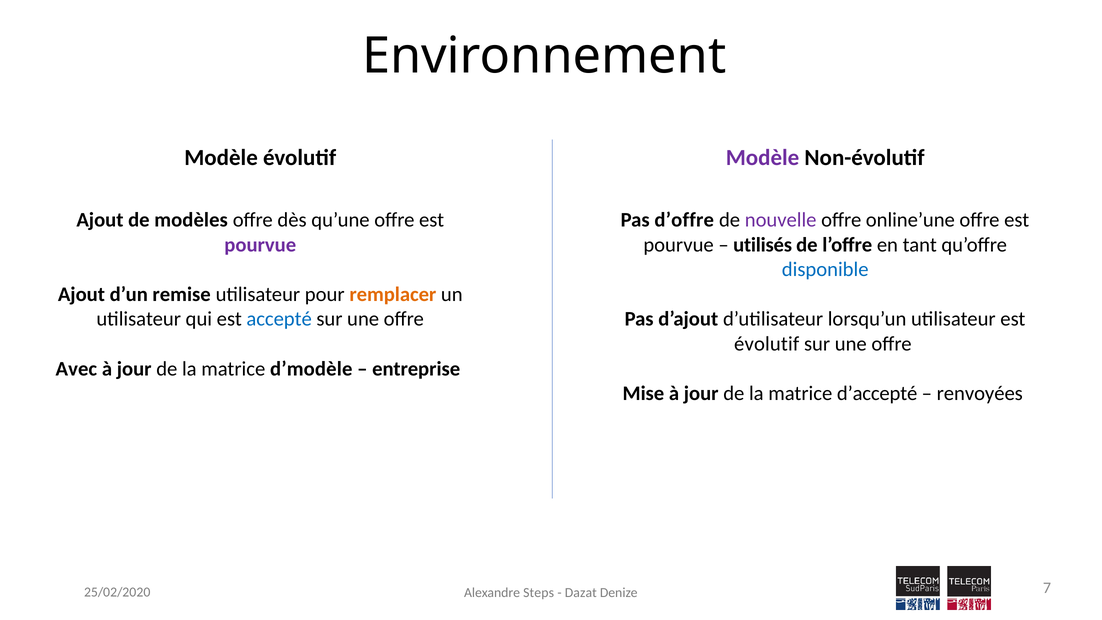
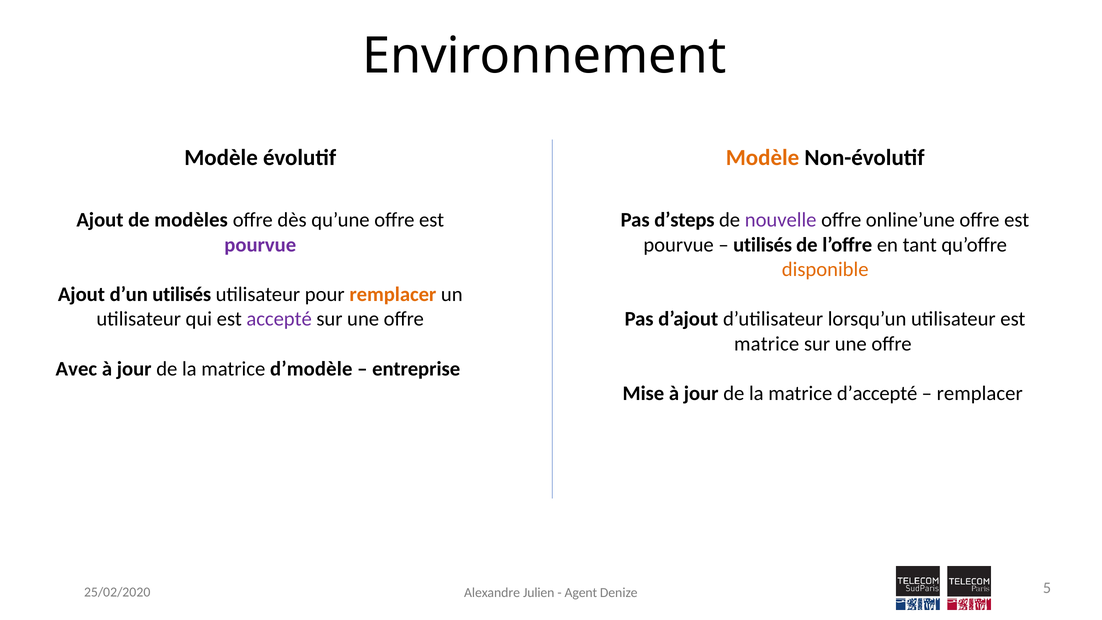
Modèle at (763, 158) colour: purple -> orange
d’offre: d’offre -> d’steps
disponible colour: blue -> orange
d’un remise: remise -> utilisés
accepté colour: blue -> purple
évolutif at (767, 344): évolutif -> matrice
renvoyées at (980, 393): renvoyées -> remplacer
Steps: Steps -> Julien
Dazat: Dazat -> Agent
7: 7 -> 5
